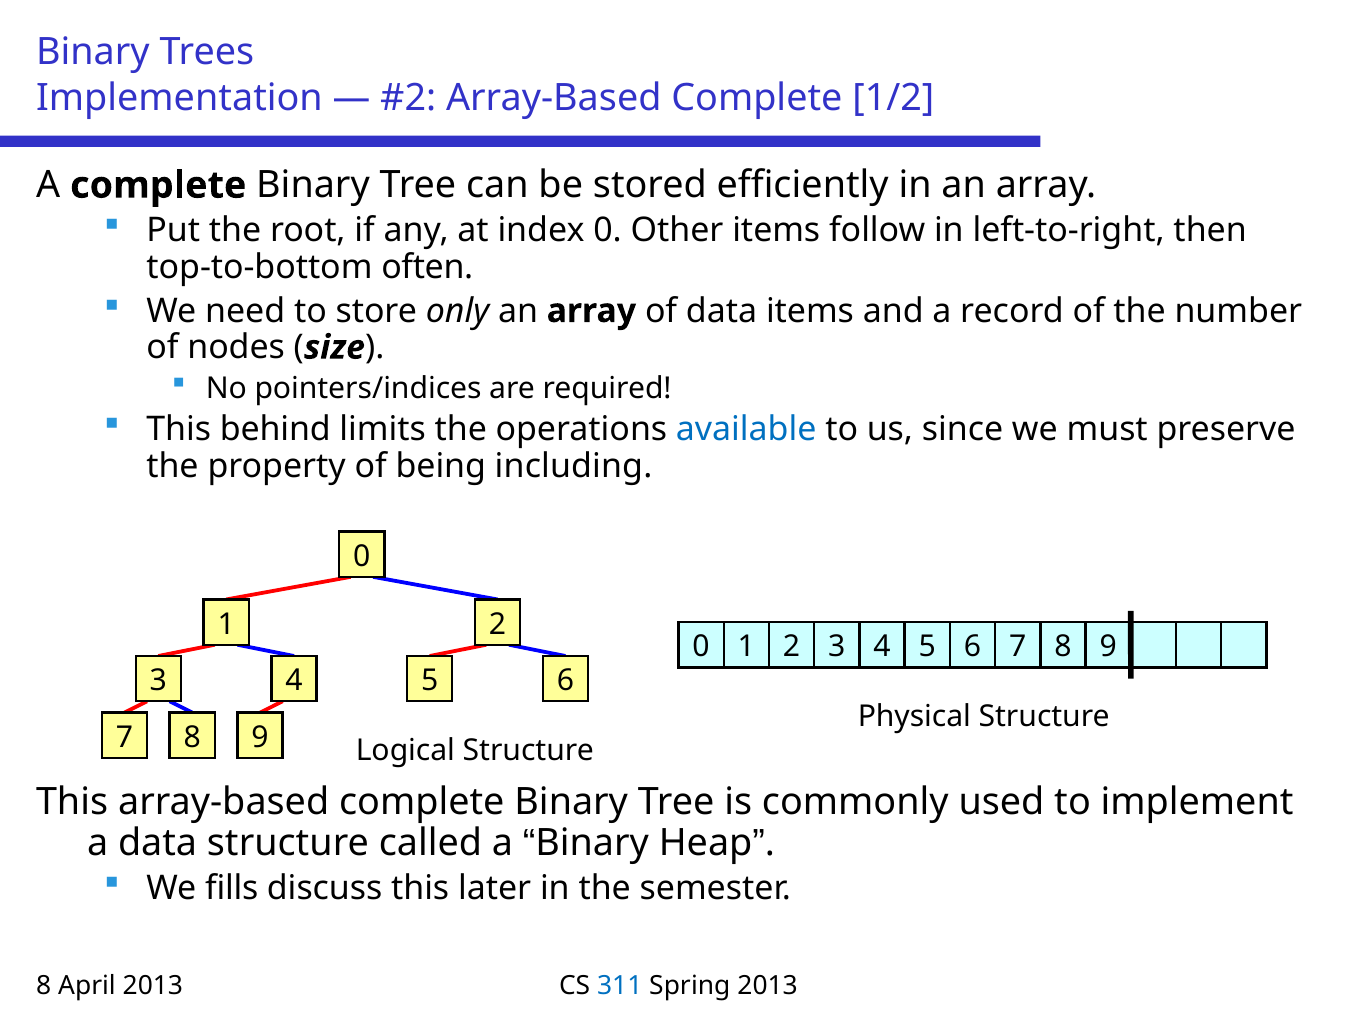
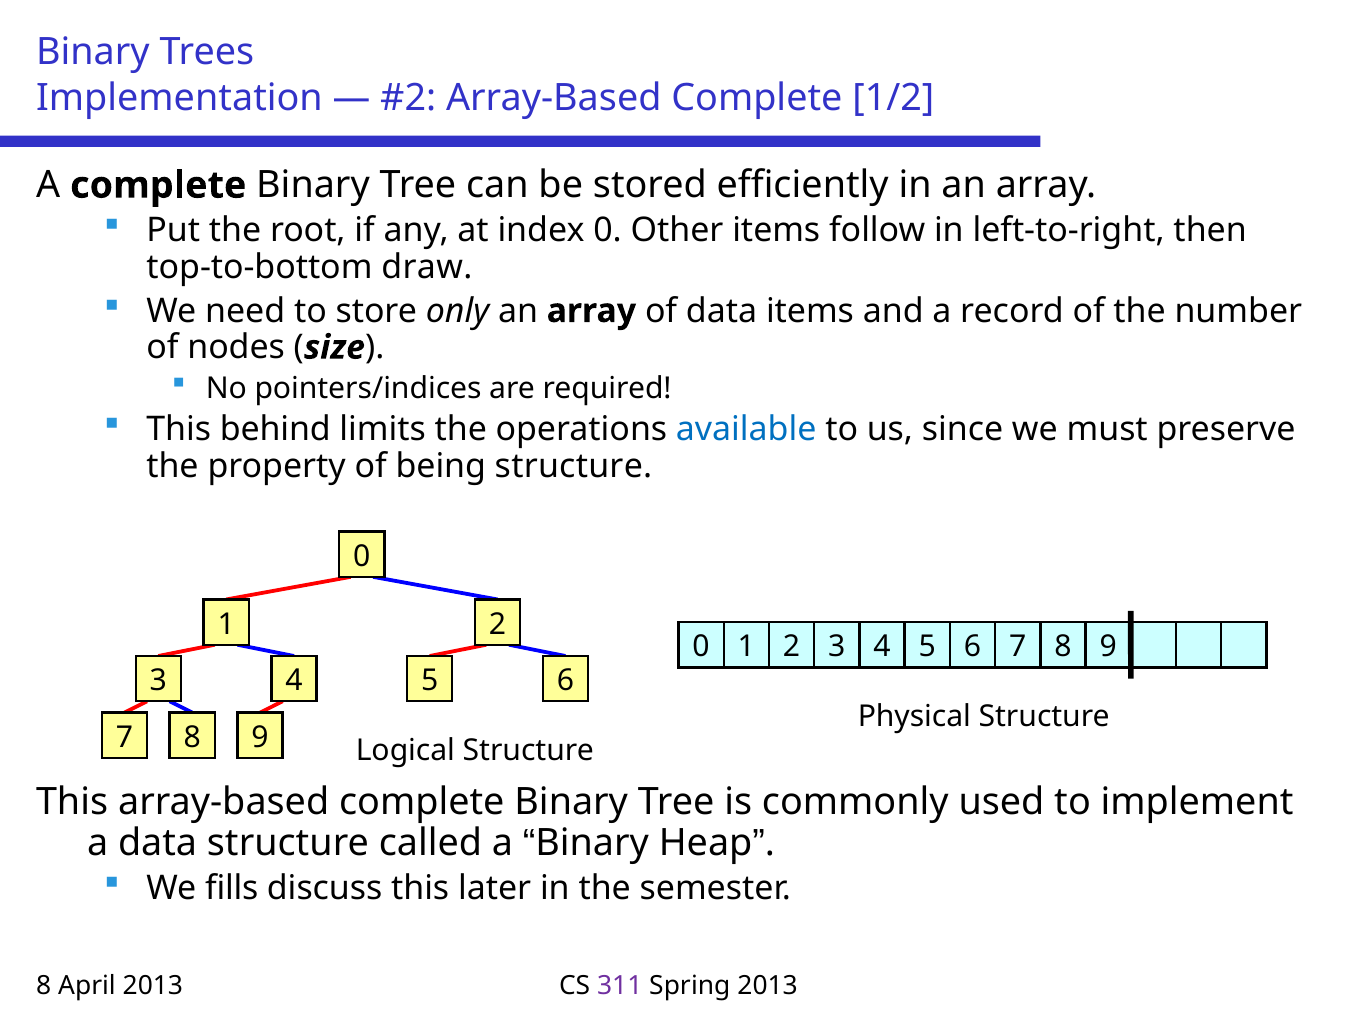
often: often -> draw
being including: including -> structure
311 colour: blue -> purple
